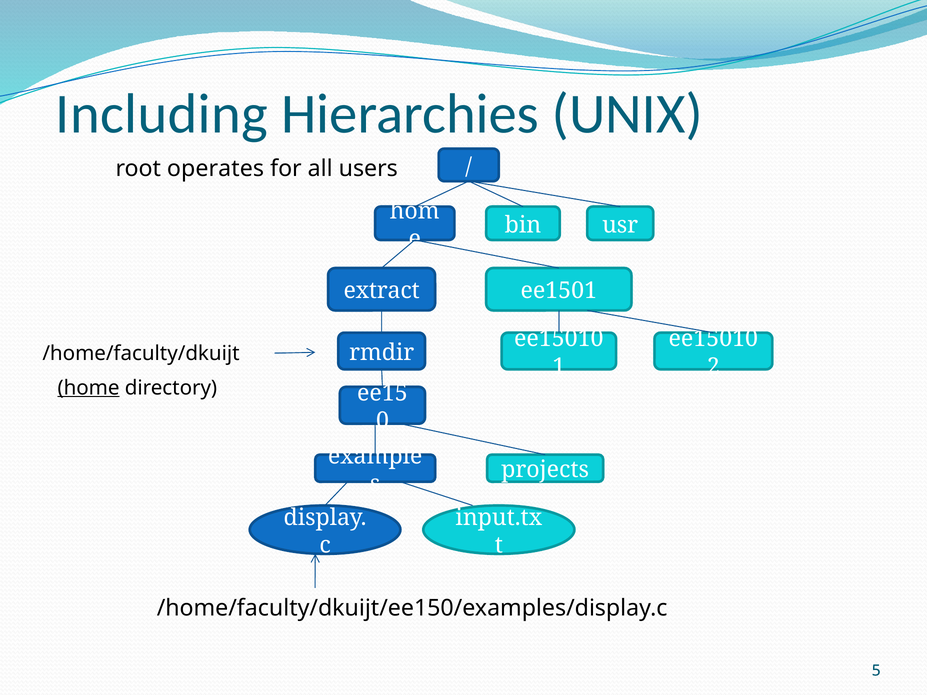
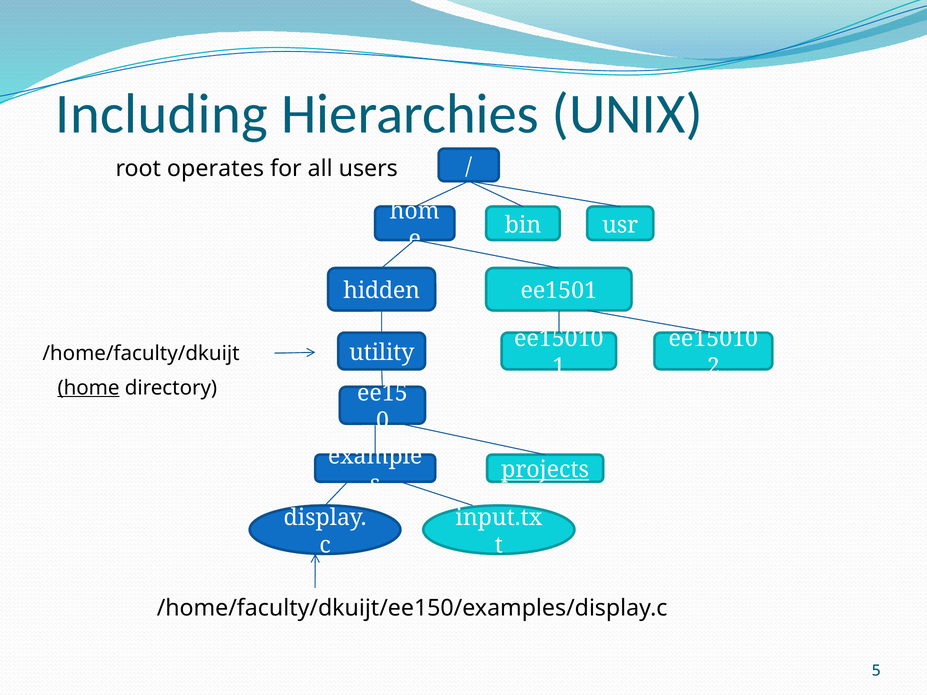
extract: extract -> hidden
rmdir: rmdir -> utility
projects underline: none -> present
